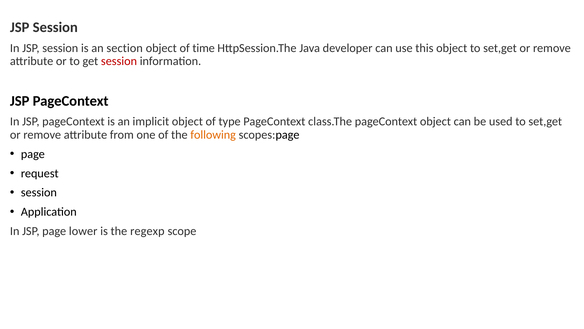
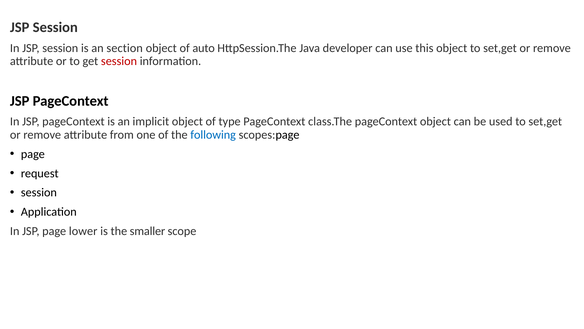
time: time -> auto
following colour: orange -> blue
regexp: regexp -> smaller
